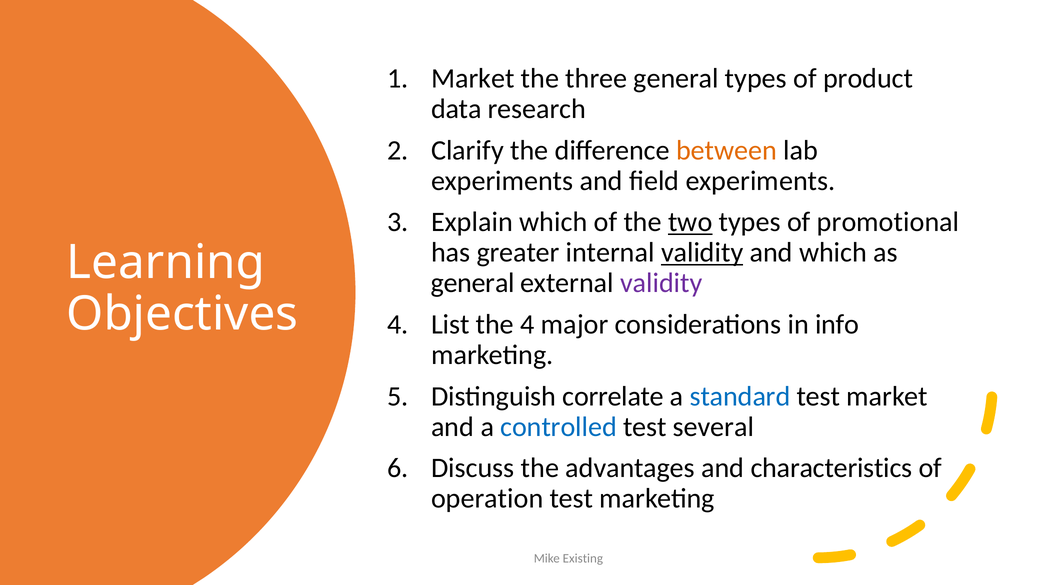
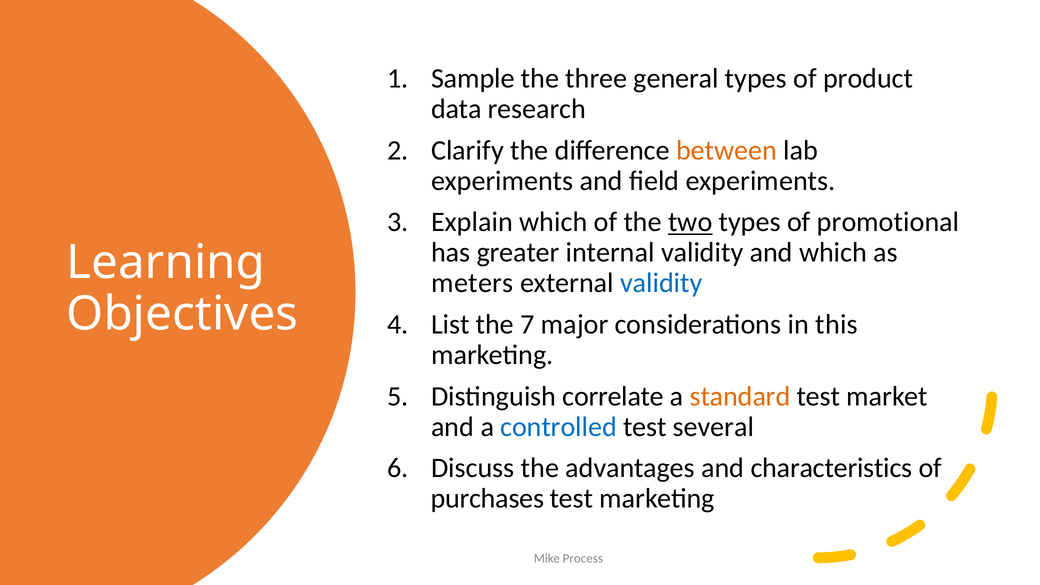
Market at (473, 78): Market -> Sample
validity at (702, 253) underline: present -> none
general at (473, 283): general -> meters
validity at (661, 283) colour: purple -> blue
the 4: 4 -> 7
info: info -> this
standard colour: blue -> orange
operation: operation -> purchases
Existing: Existing -> Process
